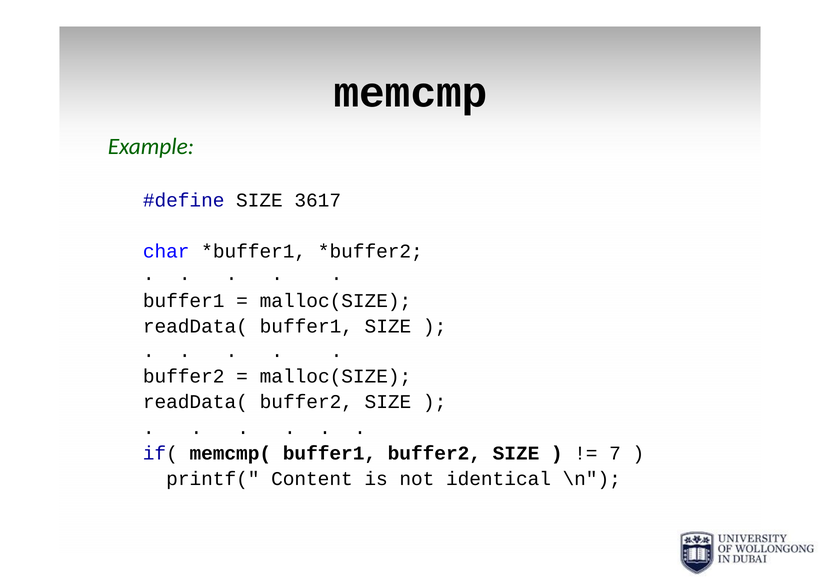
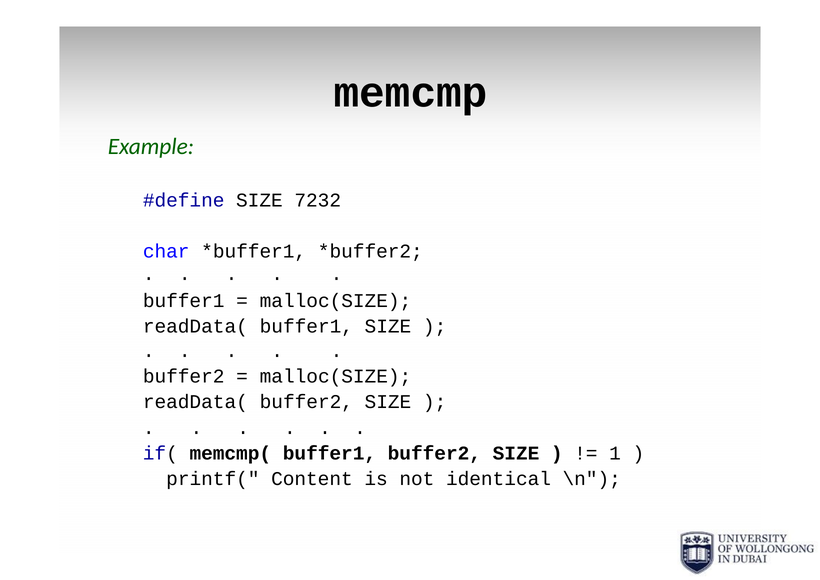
3617: 3617 -> 7232
7: 7 -> 1
